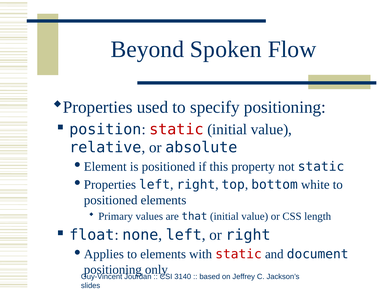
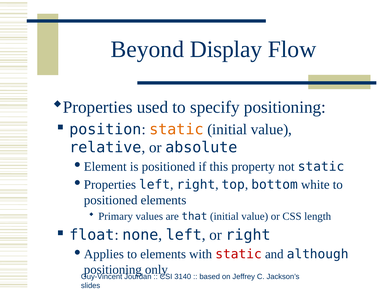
Spoken: Spoken -> Display
static at (176, 129) colour: red -> orange
document: document -> although
